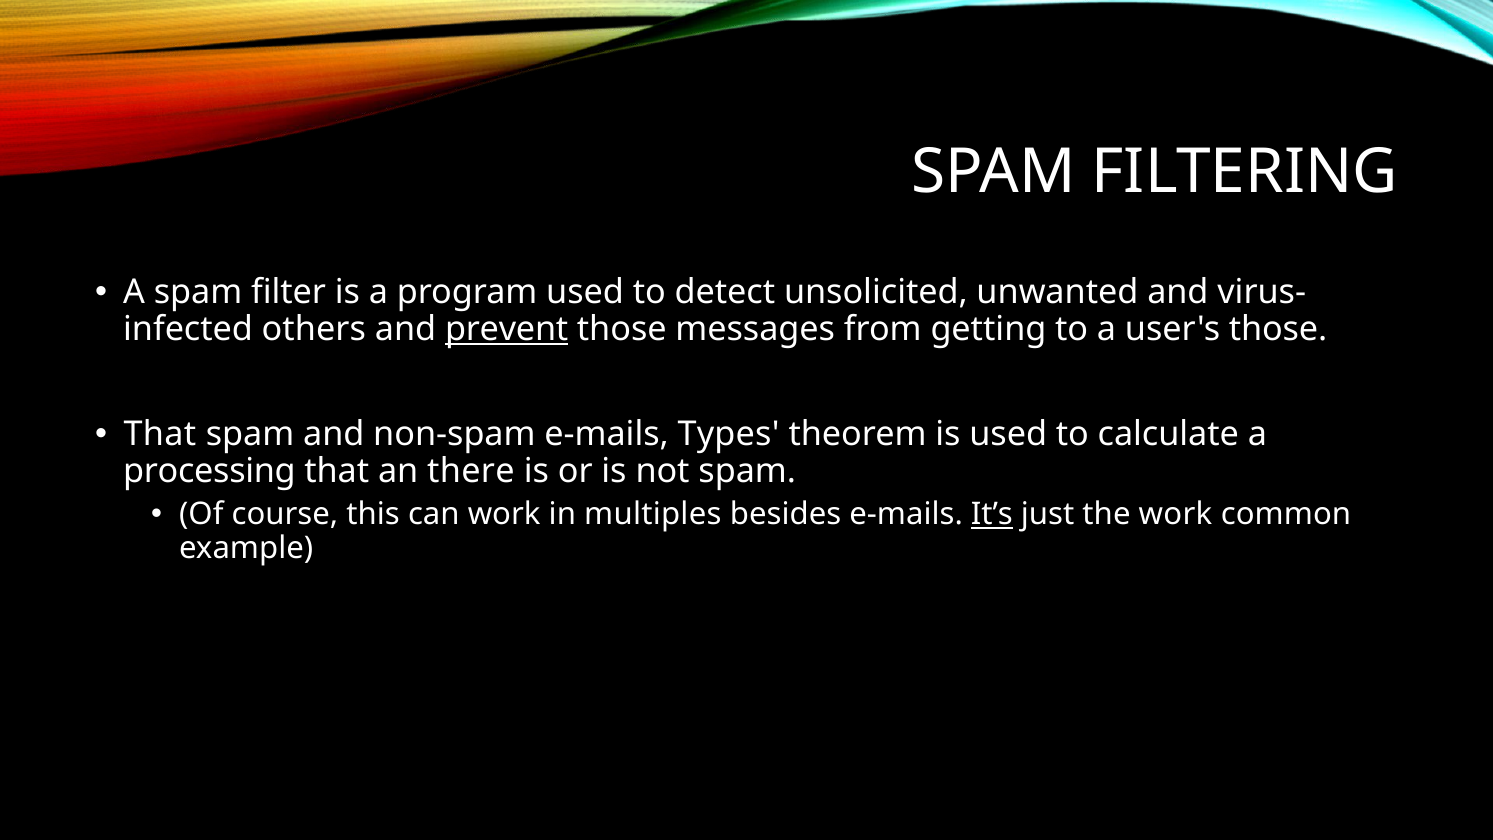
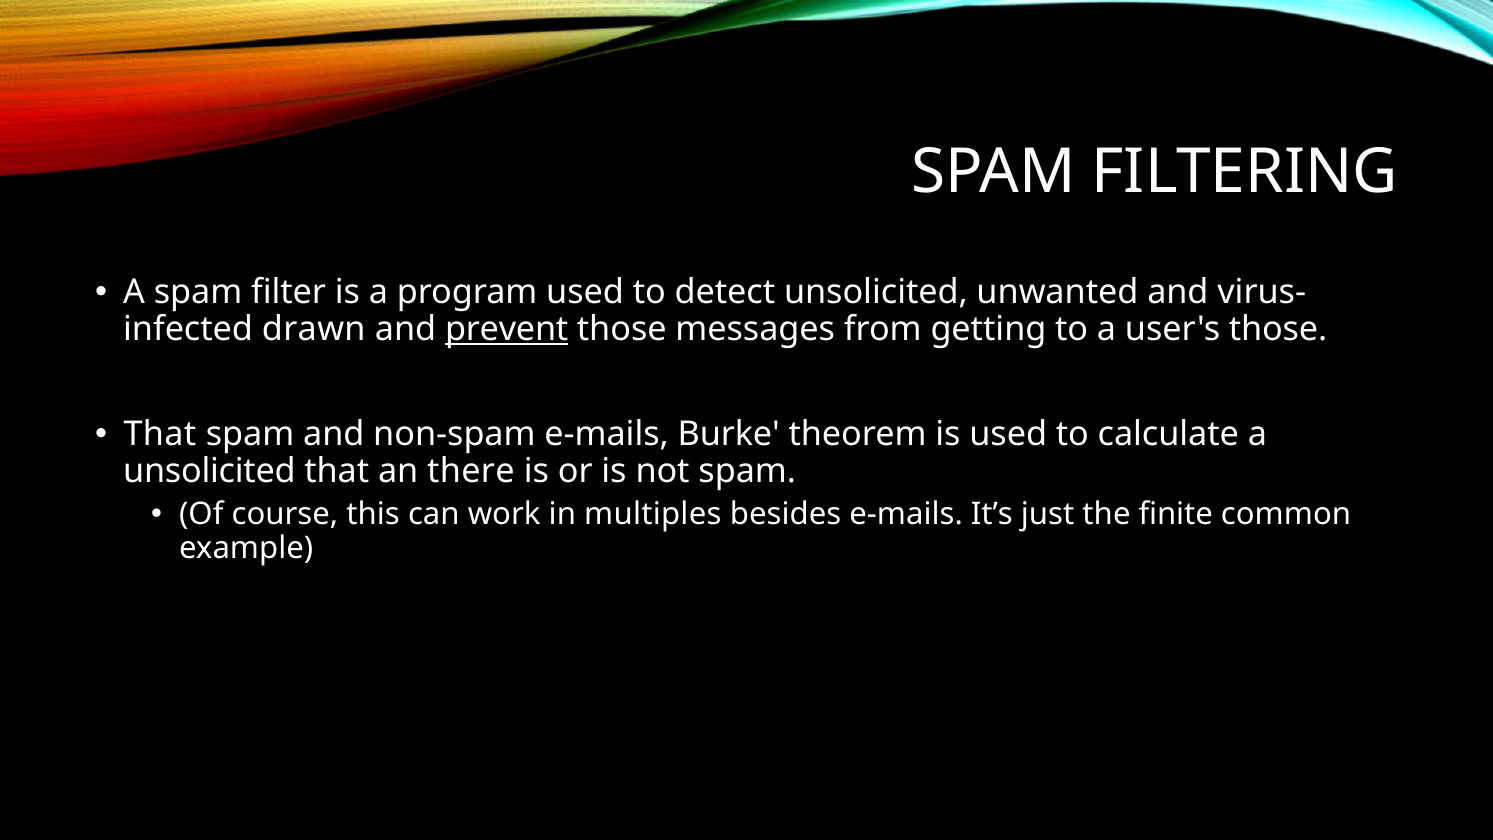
others: others -> drawn
Types: Types -> Burke
processing at (209, 471): processing -> unsolicited
It’s underline: present -> none
the work: work -> finite
